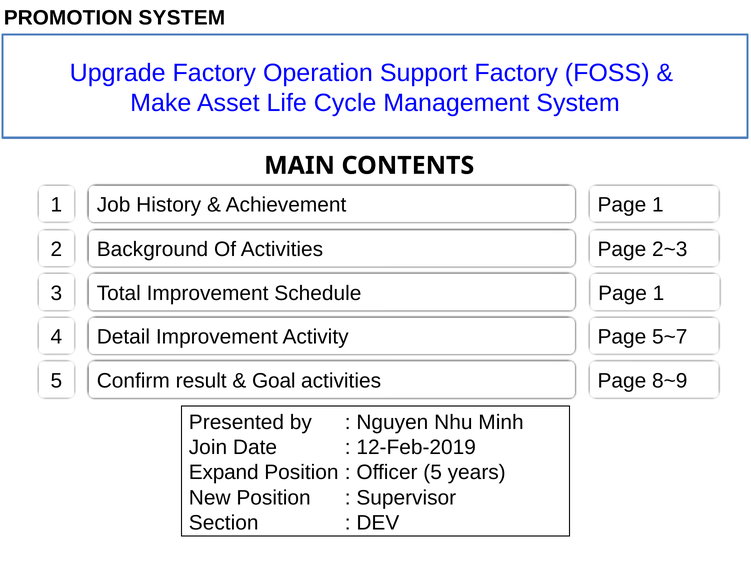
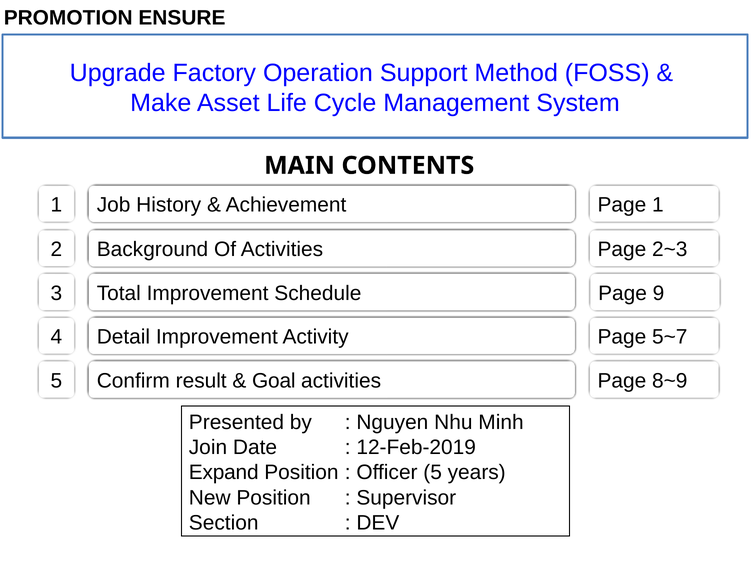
PROMOTION SYSTEM: SYSTEM -> ENSURE
Support Factory: Factory -> Method
1 at (659, 293): 1 -> 9
